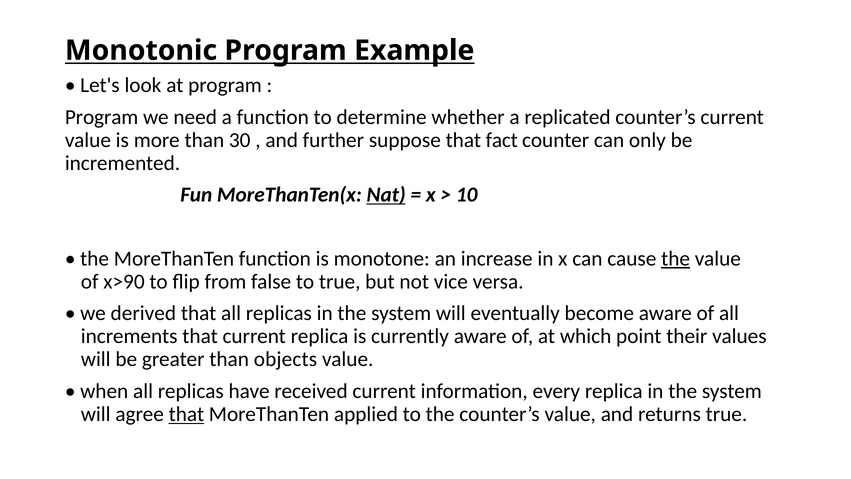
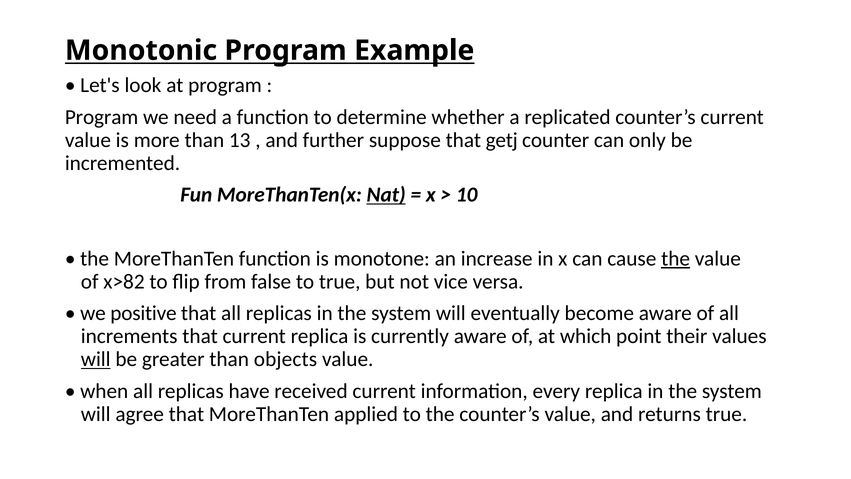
30: 30 -> 13
fact: fact -> getj
x>90: x>90 -> x>82
derived: derived -> positive
will at (96, 359) underline: none -> present
that at (186, 414) underline: present -> none
